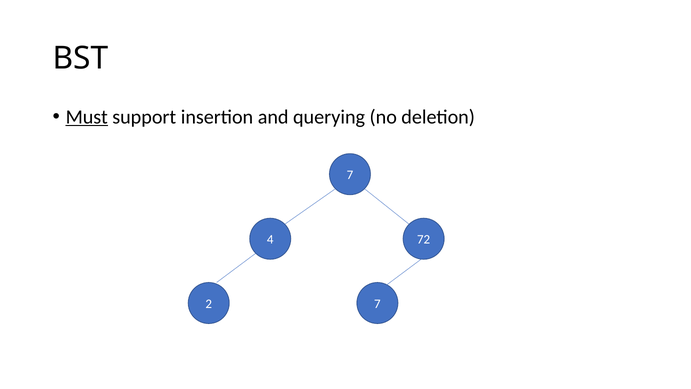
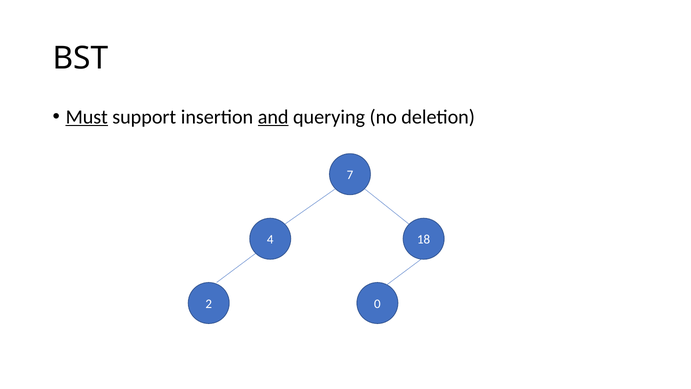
and underline: none -> present
72: 72 -> 18
2 7: 7 -> 0
